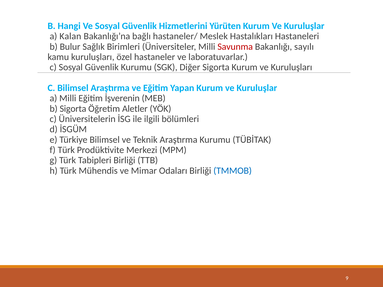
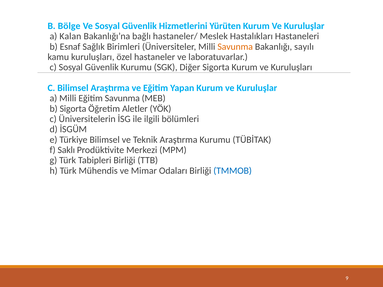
Hangi: Hangi -> Bölge
Bulur: Bulur -> Esnaf
Savunma at (235, 47) colour: red -> orange
Eğitim İşverenin: İşverenin -> Savunma
f Türk: Türk -> Saklı
